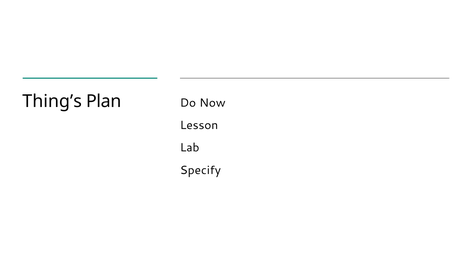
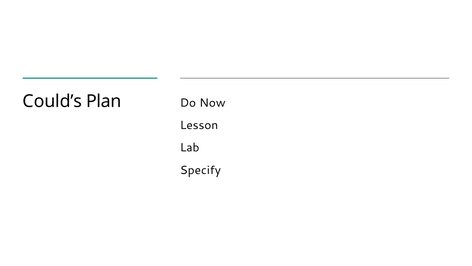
Thing’s: Thing’s -> Could’s
